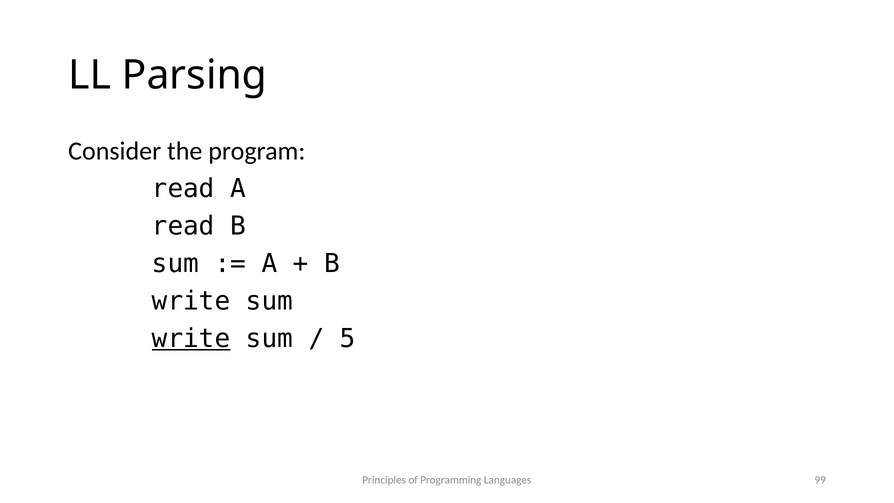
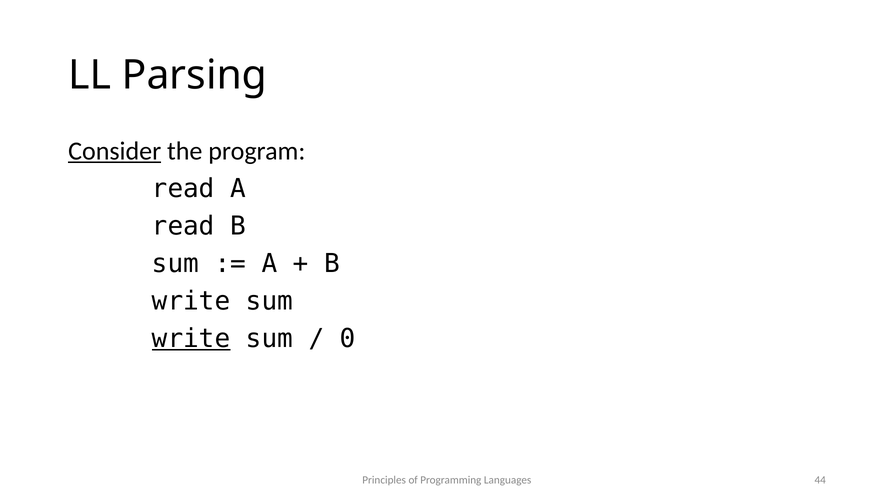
Consider underline: none -> present
5: 5 -> 0
99: 99 -> 44
